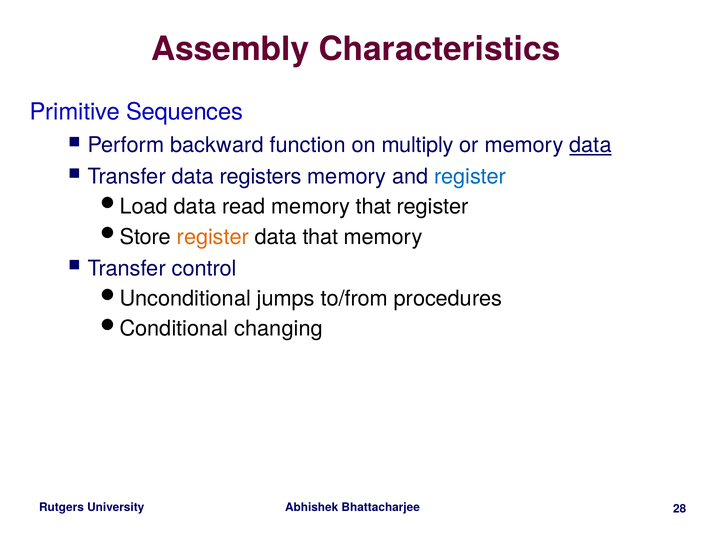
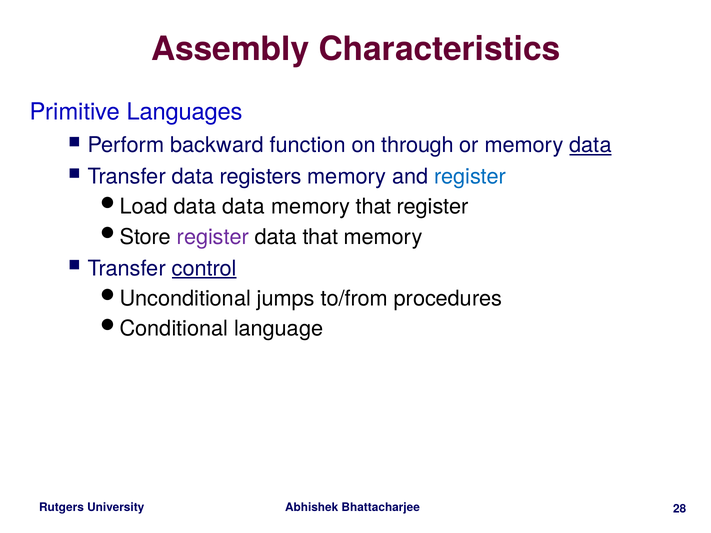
Sequences: Sequences -> Languages
multiply: multiply -> through
data read: read -> data
register at (213, 237) colour: orange -> purple
control underline: none -> present
changing: changing -> language
